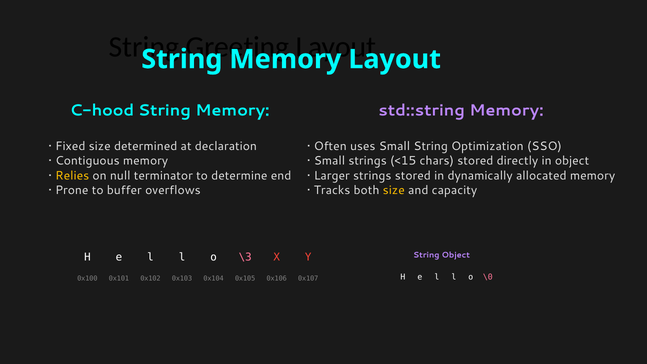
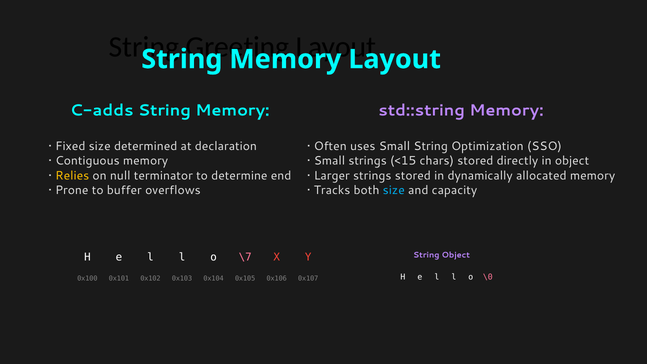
C-hood: C-hood -> C-adds
size at (394, 190) colour: yellow -> light blue
\3: \3 -> \7
